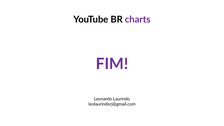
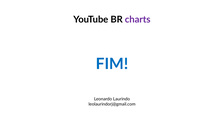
FIM colour: purple -> blue
